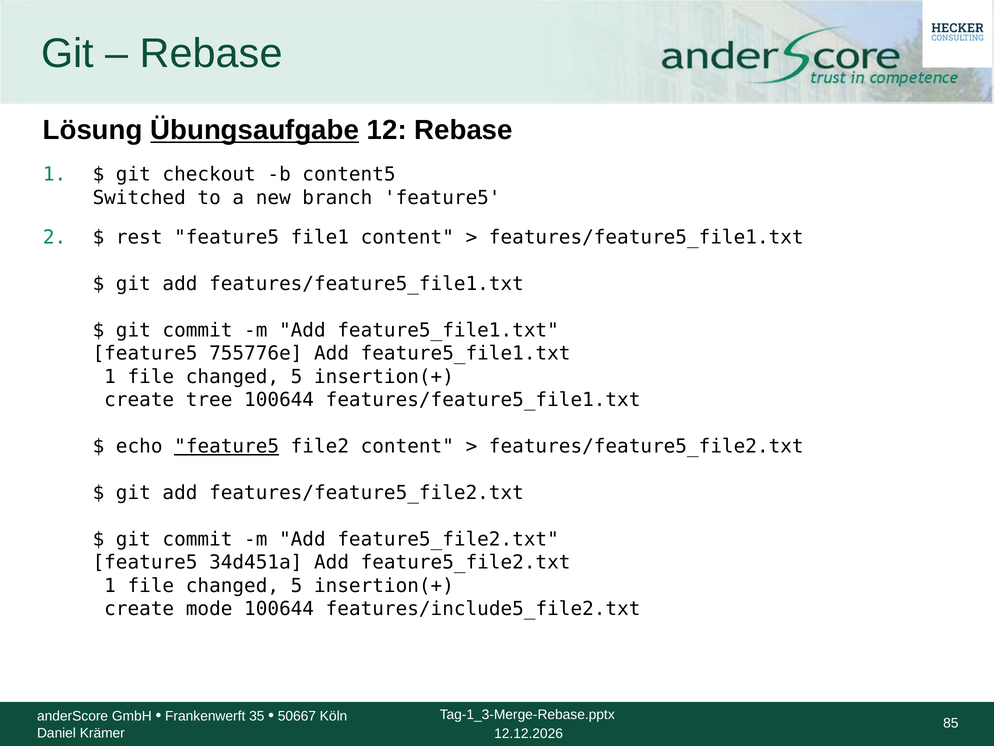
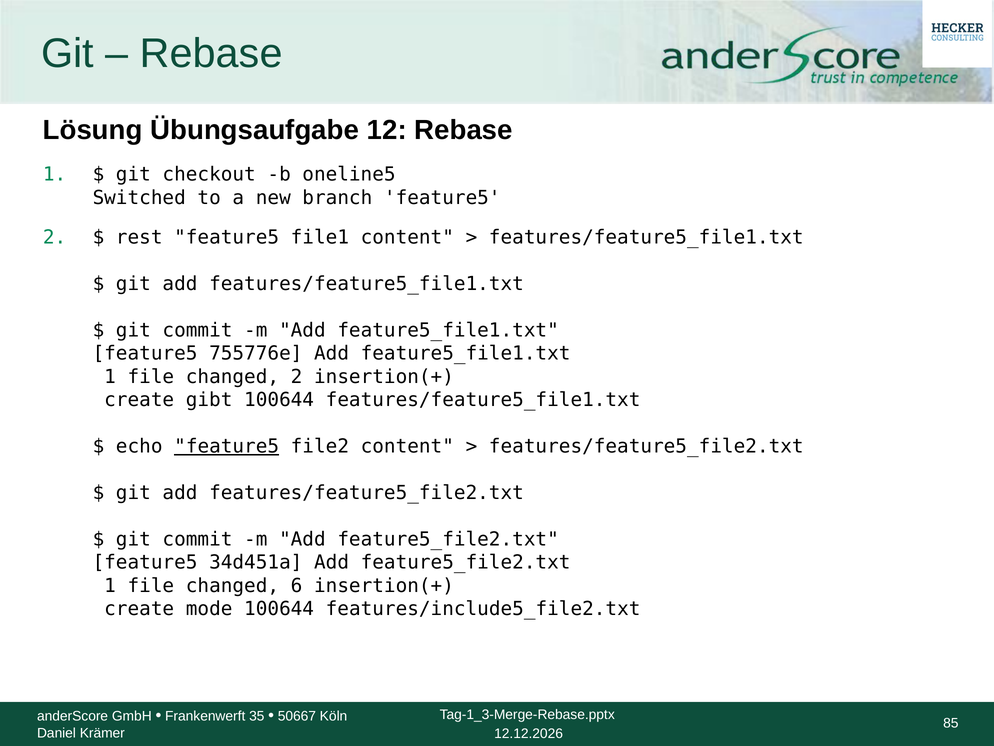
Übungsaufgabe underline: present -> none
content5: content5 -> oneline5
5 at (297, 377): 5 -> 2
tree: tree -> gibt
5 at (297, 585): 5 -> 6
